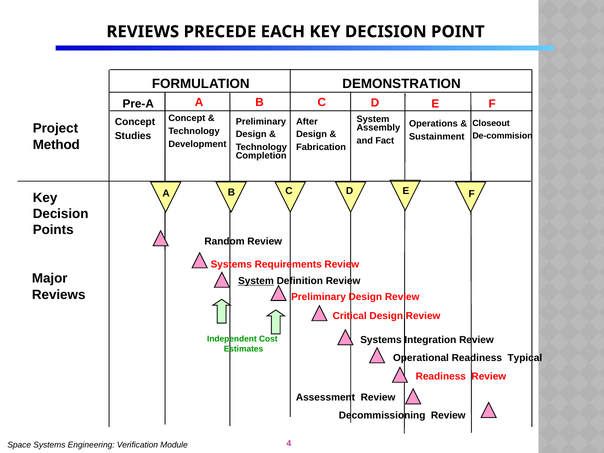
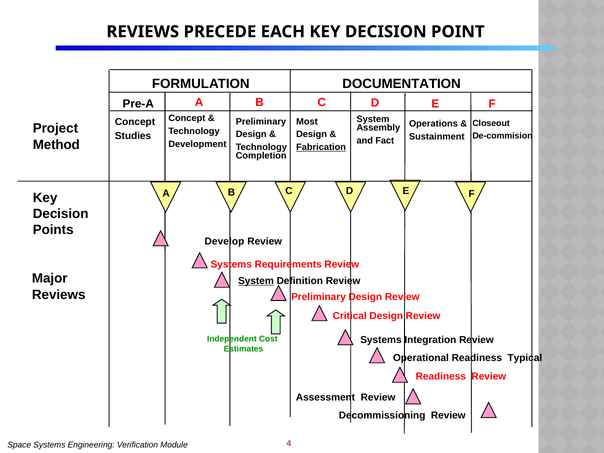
DEMONSTRATION: DEMONSTRATION -> DOCUMENTATION
After: After -> Most
Fabrication underline: none -> present
Random: Random -> Develop
